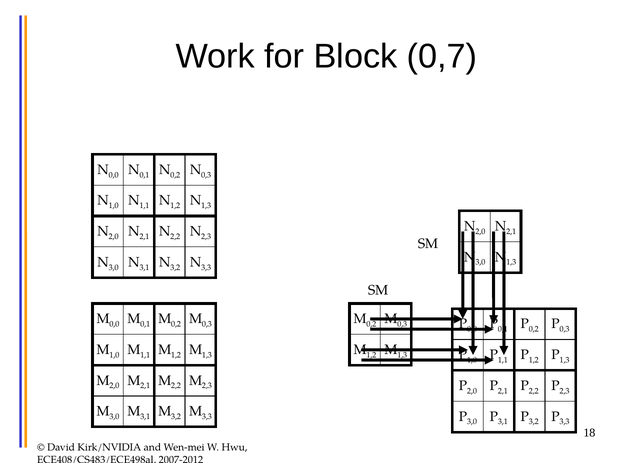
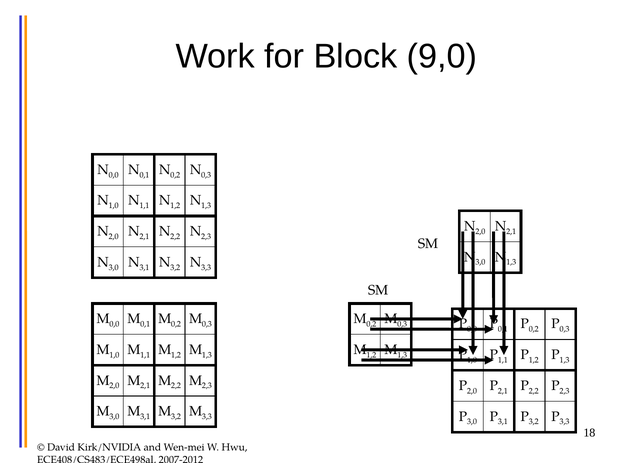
0,7: 0,7 -> 9,0
